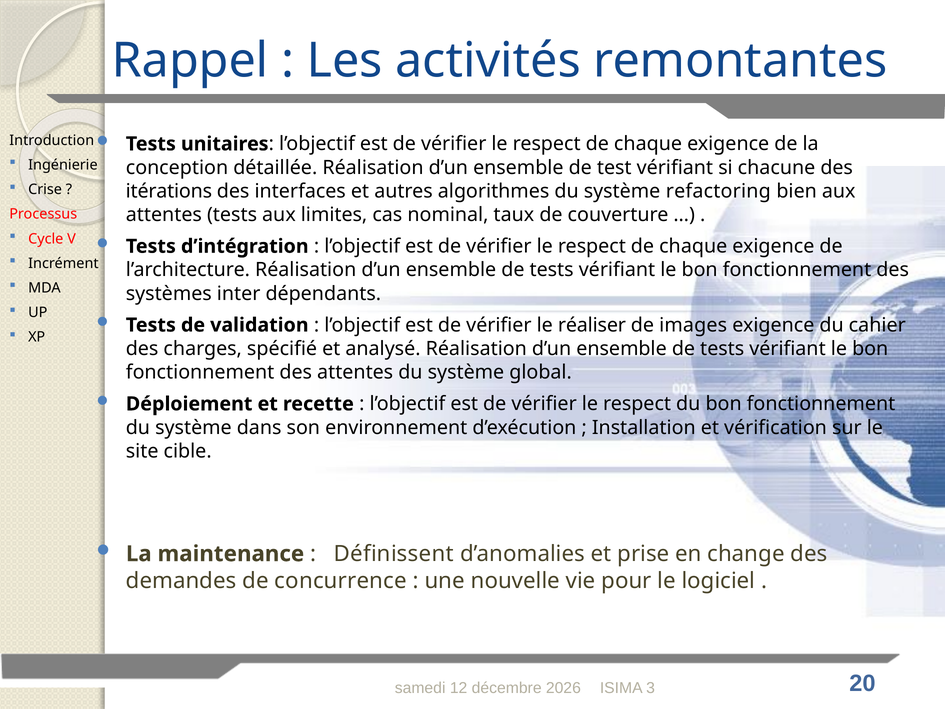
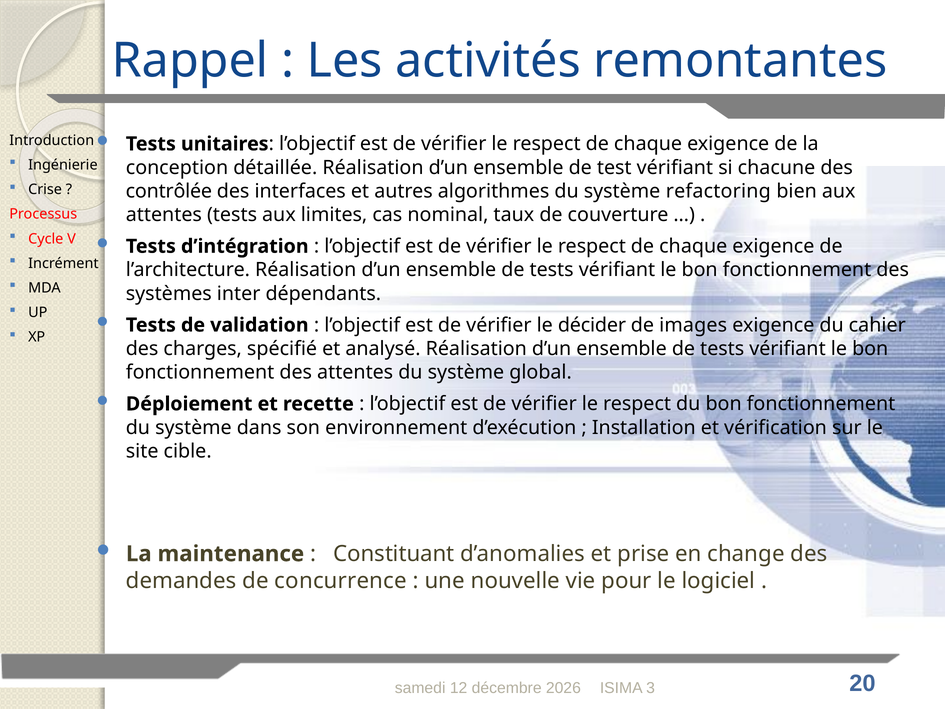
itérations: itérations -> contrôlée
réaliser: réaliser -> décider
Définissent: Définissent -> Constituant
